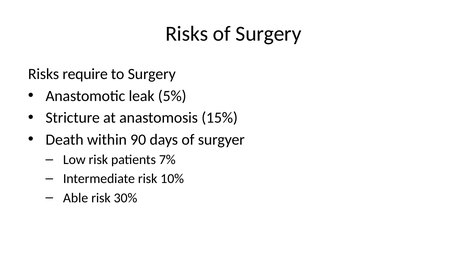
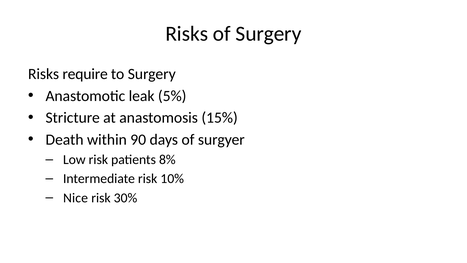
7%: 7% -> 8%
Able: Able -> Nice
